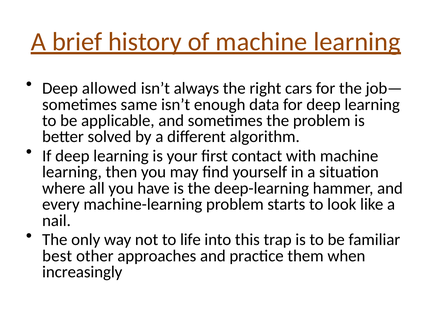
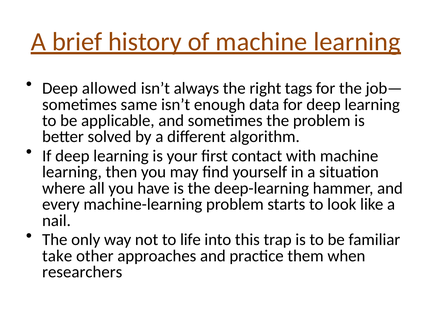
cars: cars -> tags
best: best -> take
increasingly: increasingly -> researchers
